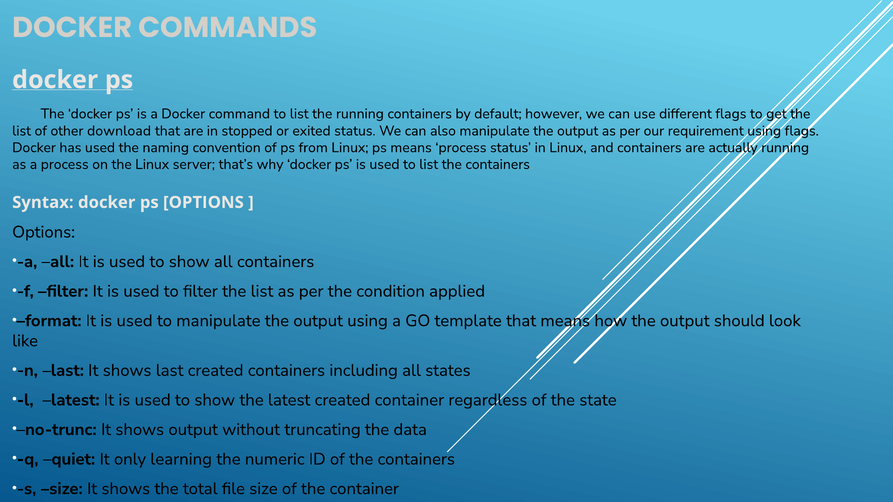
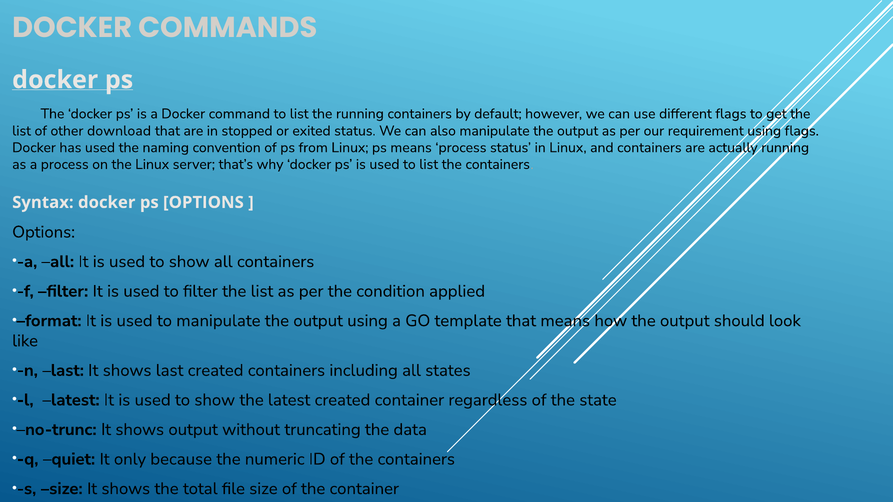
learning: learning -> because
